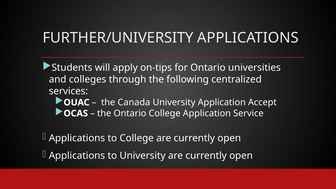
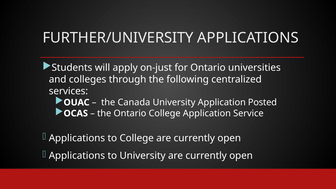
on-tips: on-tips -> on-just
Accept: Accept -> Posted
